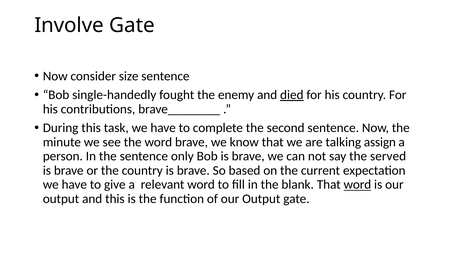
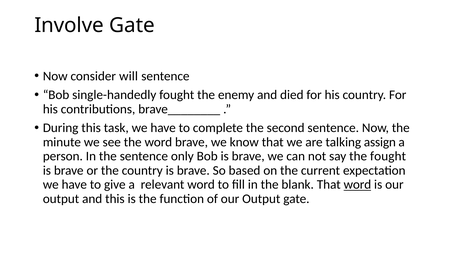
size: size -> will
died underline: present -> none
the served: served -> fought
